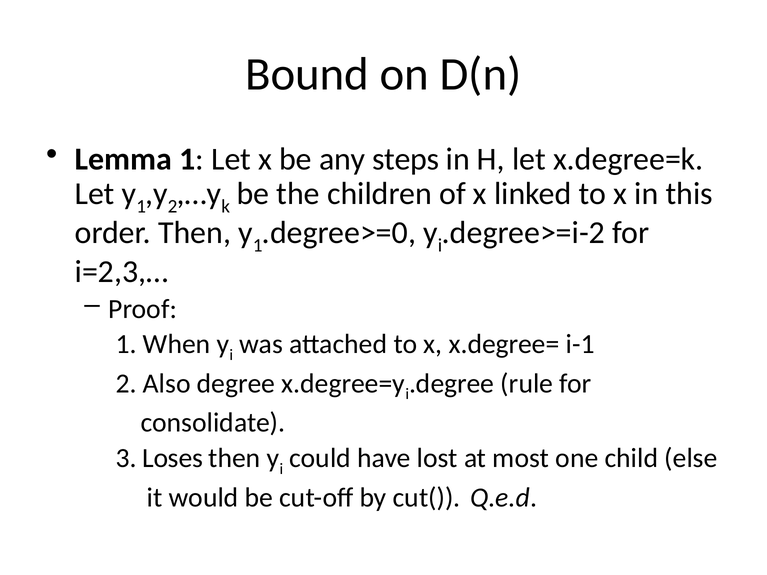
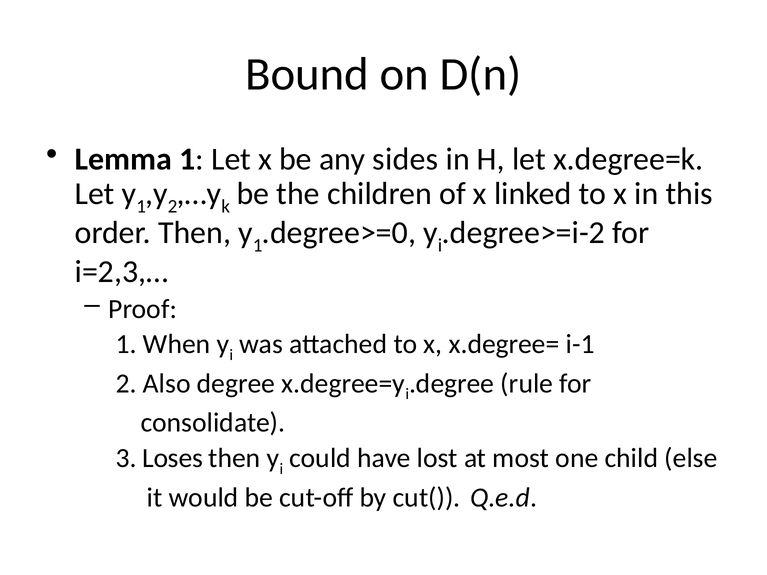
steps: steps -> sides
